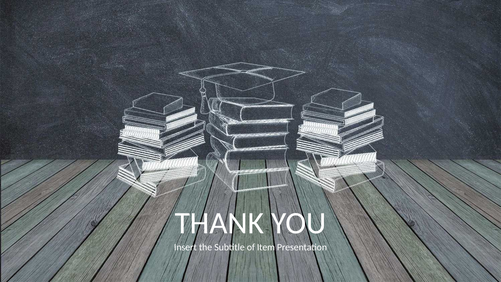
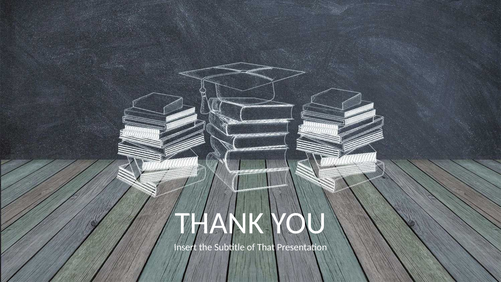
Item: Item -> That
